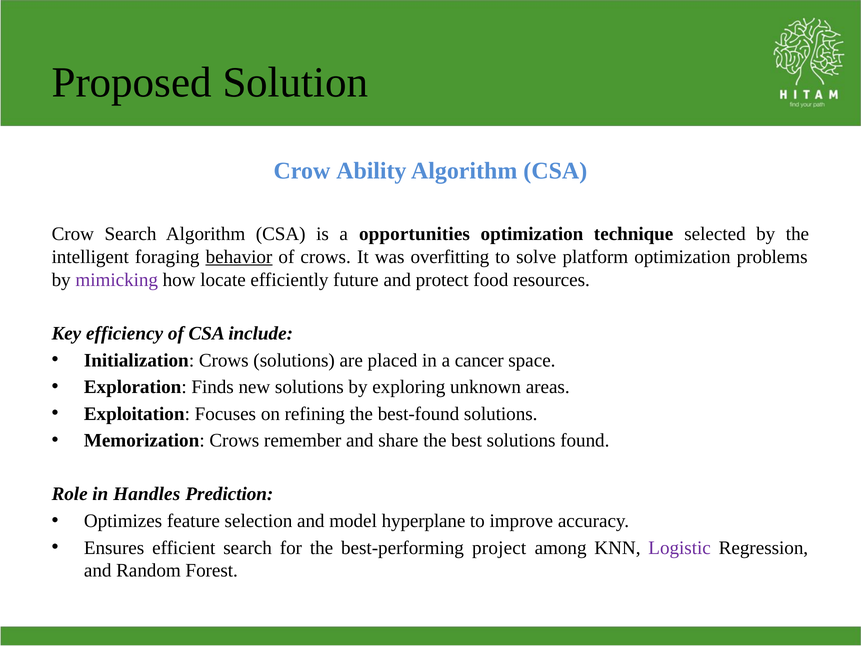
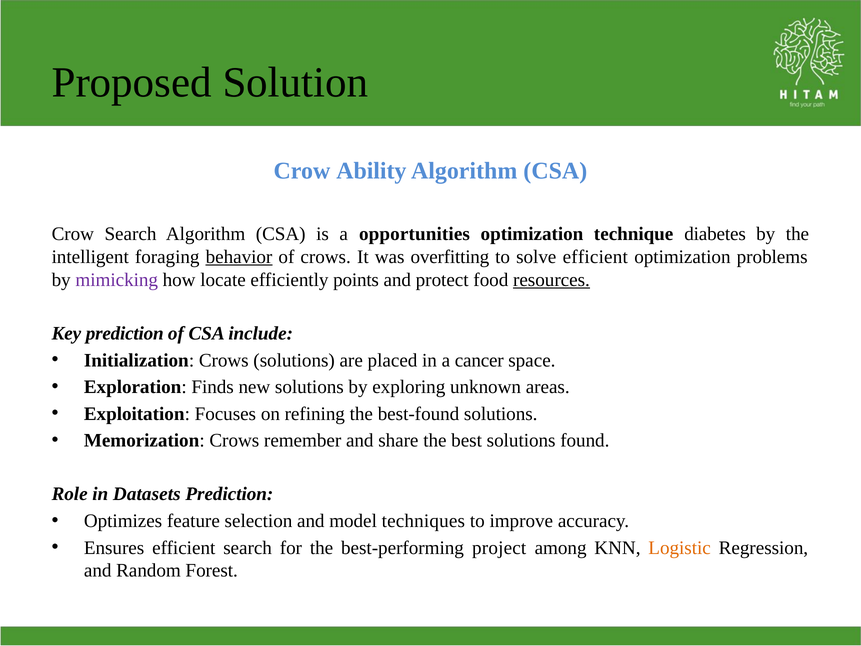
selected: selected -> diabetes
solve platform: platform -> efficient
future: future -> points
resources underline: none -> present
Key efficiency: efficiency -> prediction
Handles: Handles -> Datasets
hyperplane: hyperplane -> techniques
Logistic colour: purple -> orange
